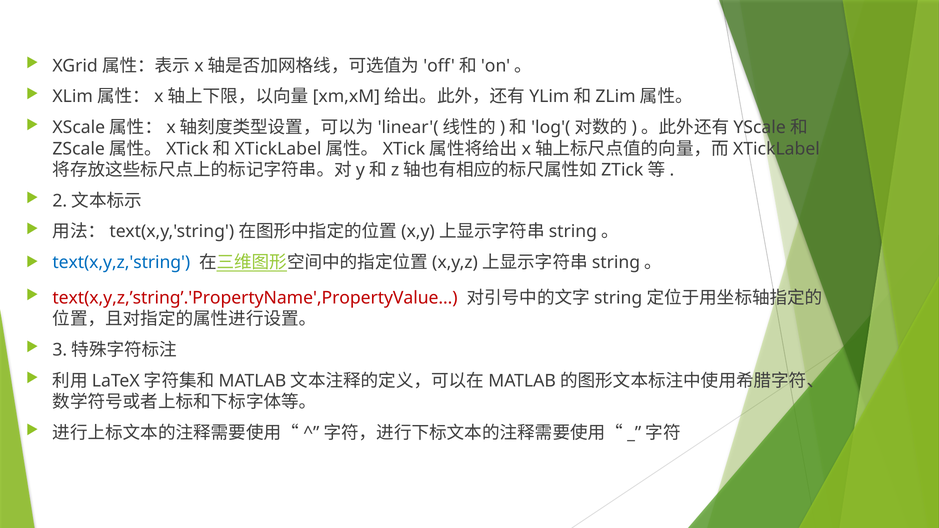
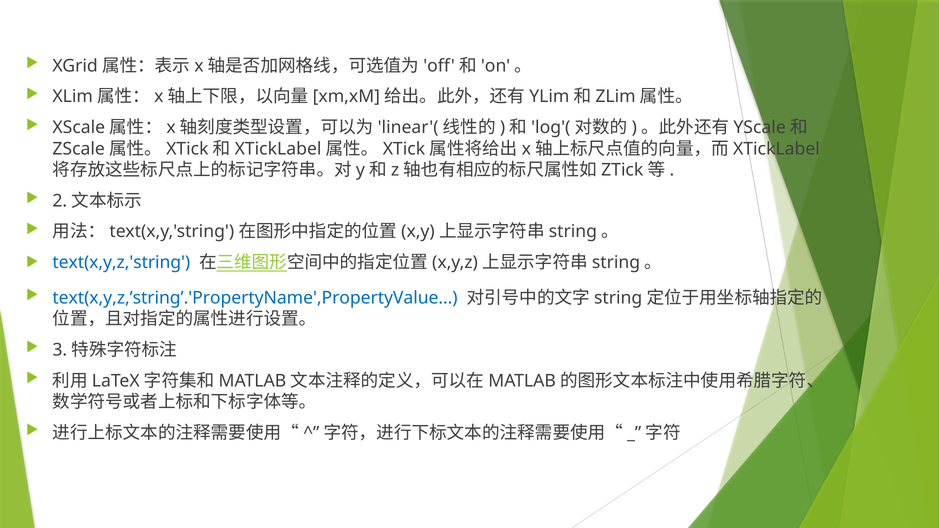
text(x,y,z,’string’.'PropertyName',PropertyValue… colour: red -> blue
